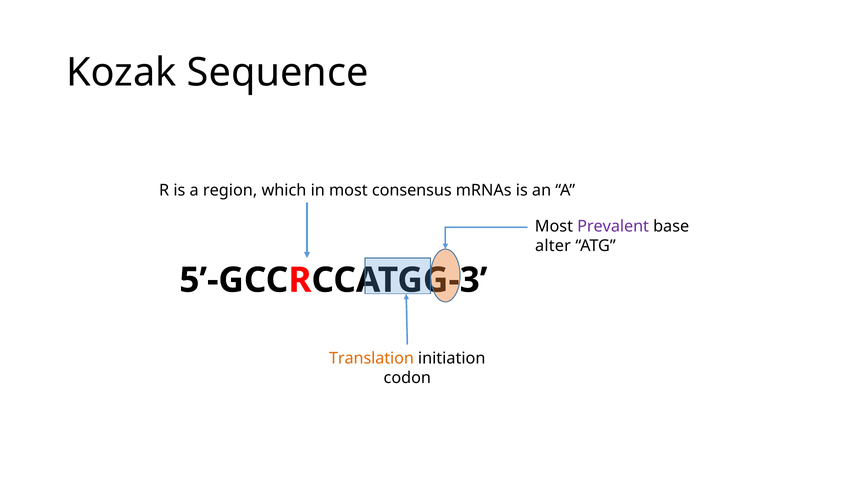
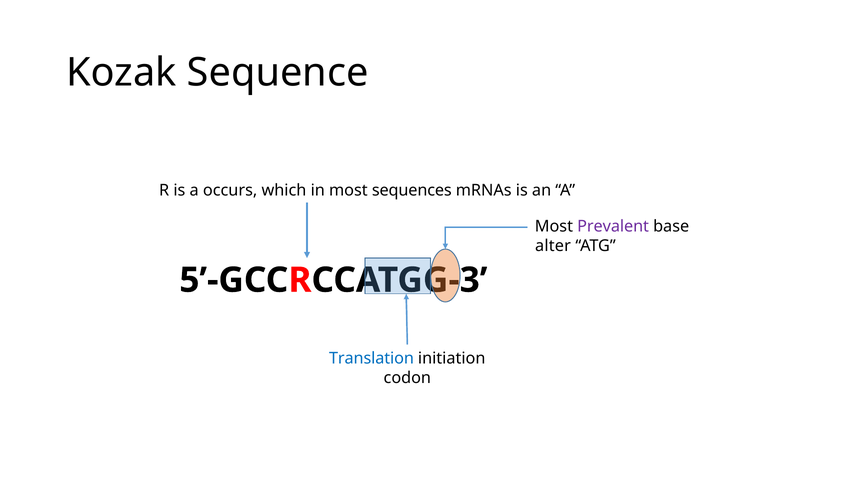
region: region -> occurs
consensus: consensus -> sequences
Translation colour: orange -> blue
